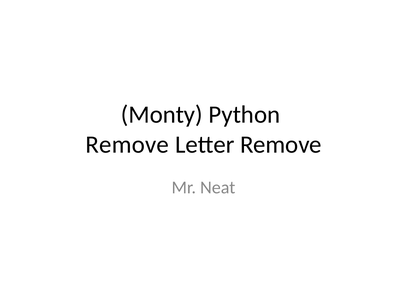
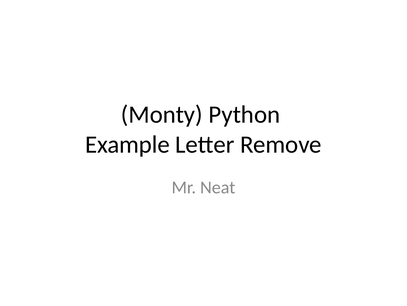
Remove at (127, 144): Remove -> Example
